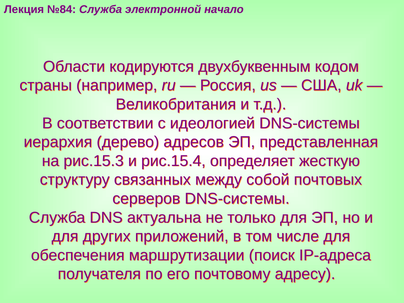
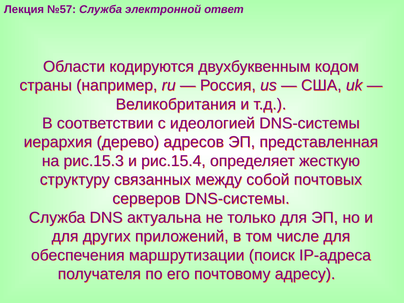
№84: №84 -> №57
начало: начало -> ответ
